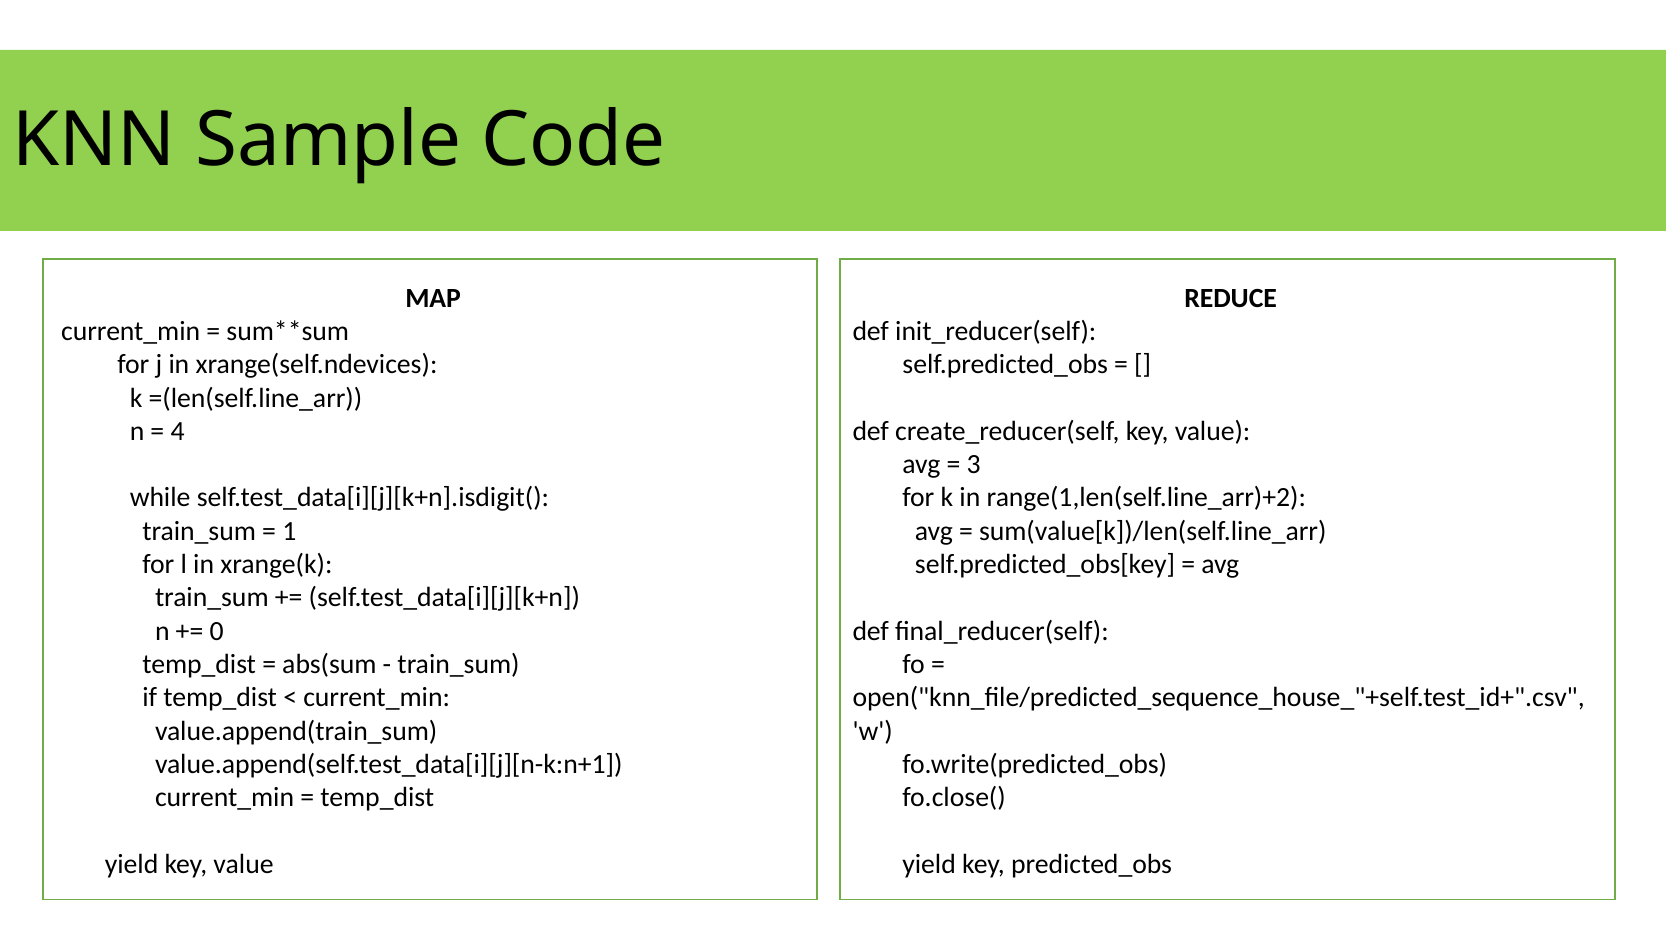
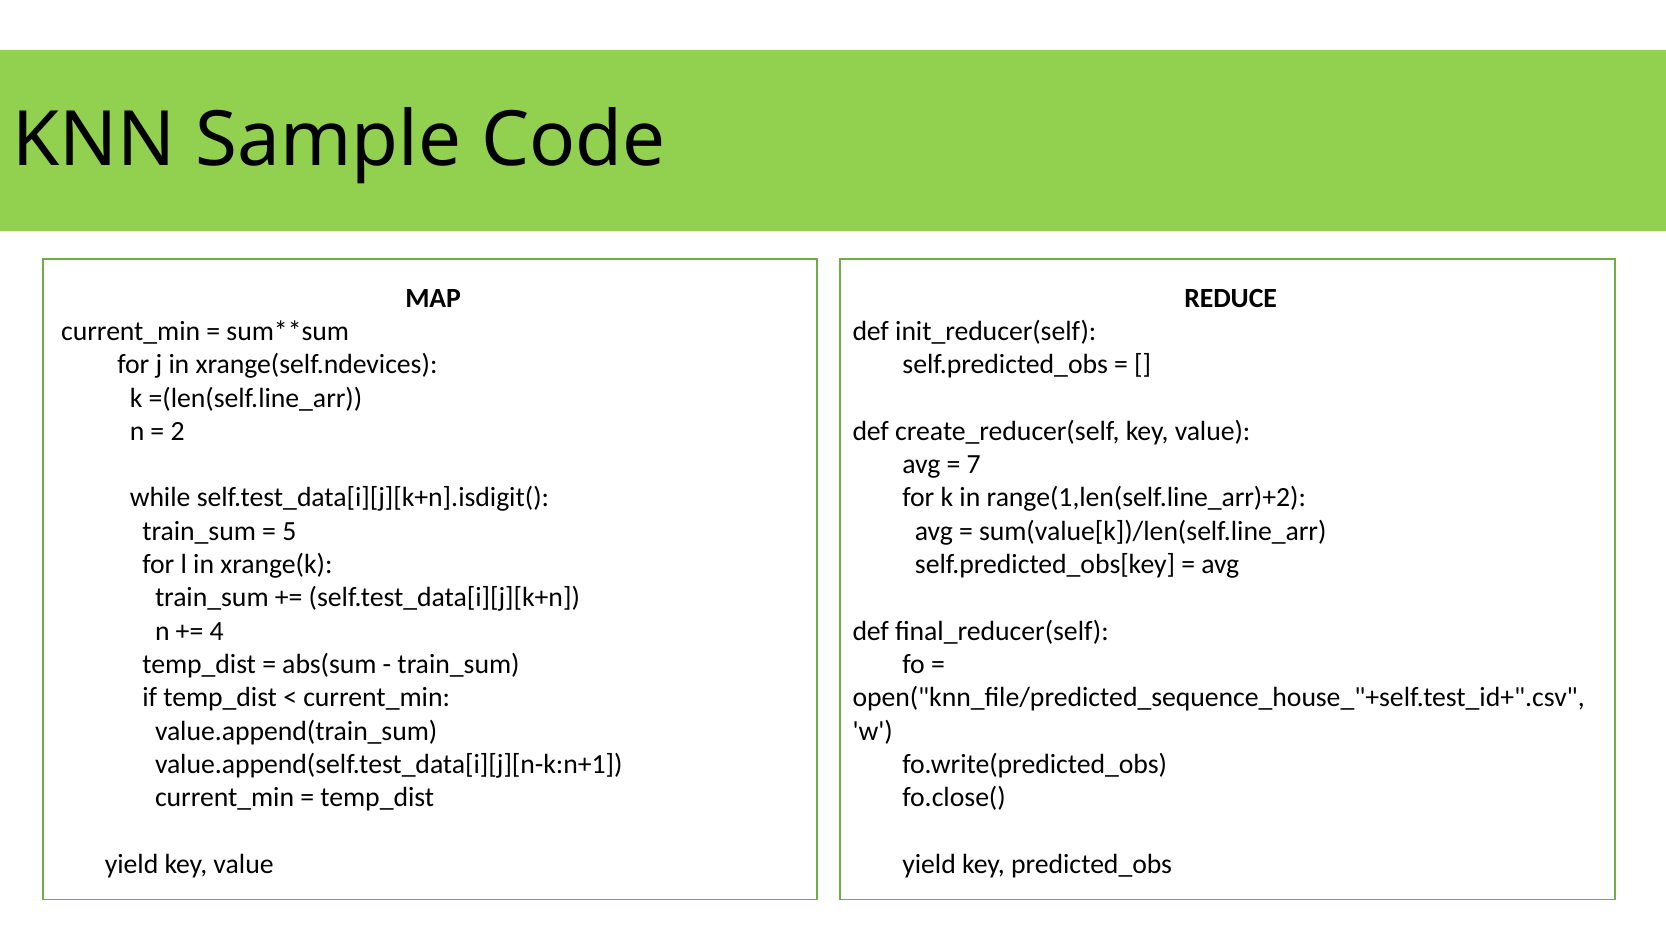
4: 4 -> 2
3: 3 -> 7
1: 1 -> 5
0: 0 -> 4
